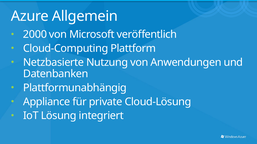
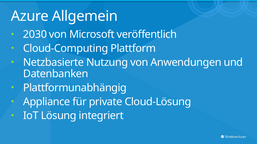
2000: 2000 -> 2030
